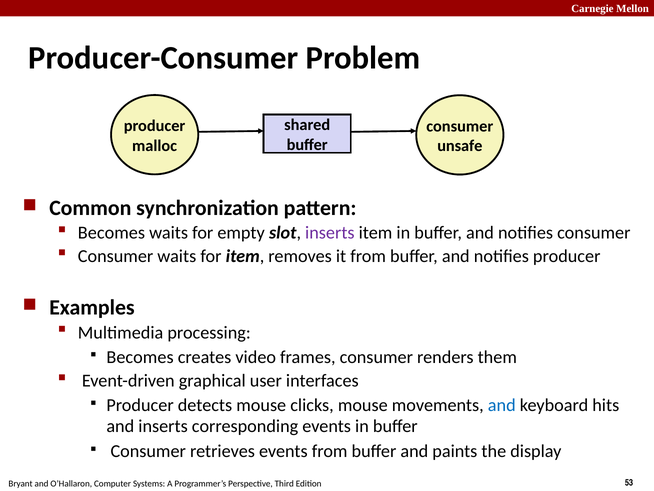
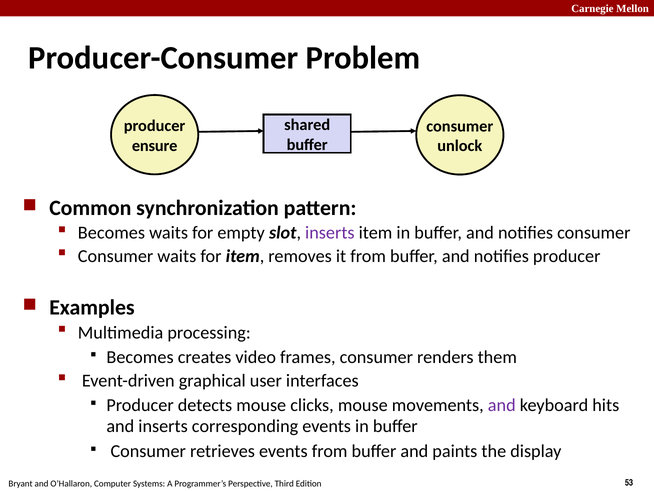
malloc: malloc -> ensure
unsafe: unsafe -> unlock
and at (502, 405) colour: blue -> purple
